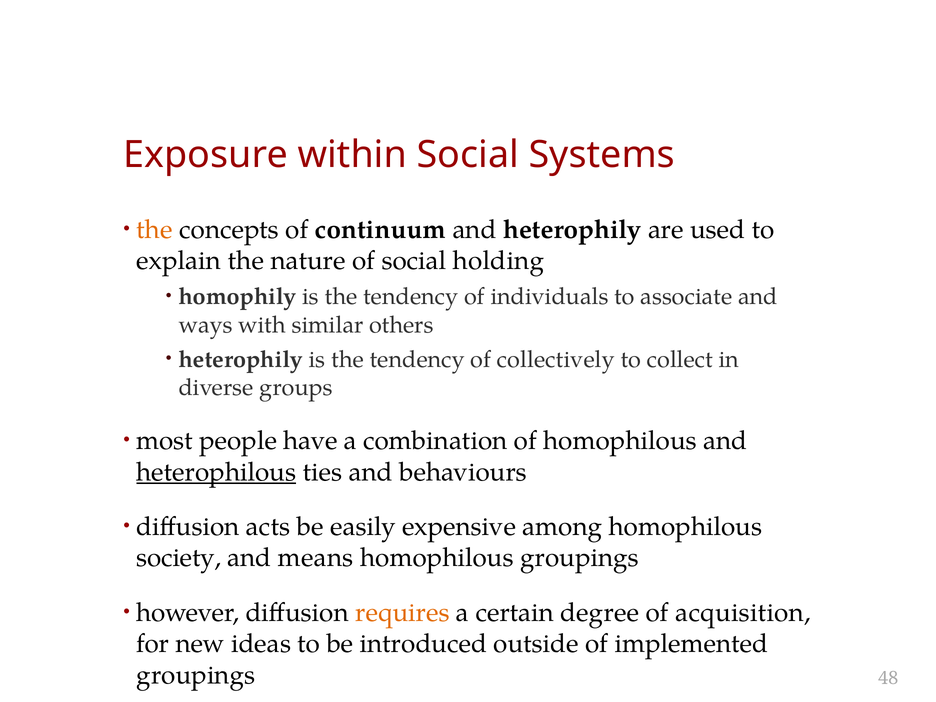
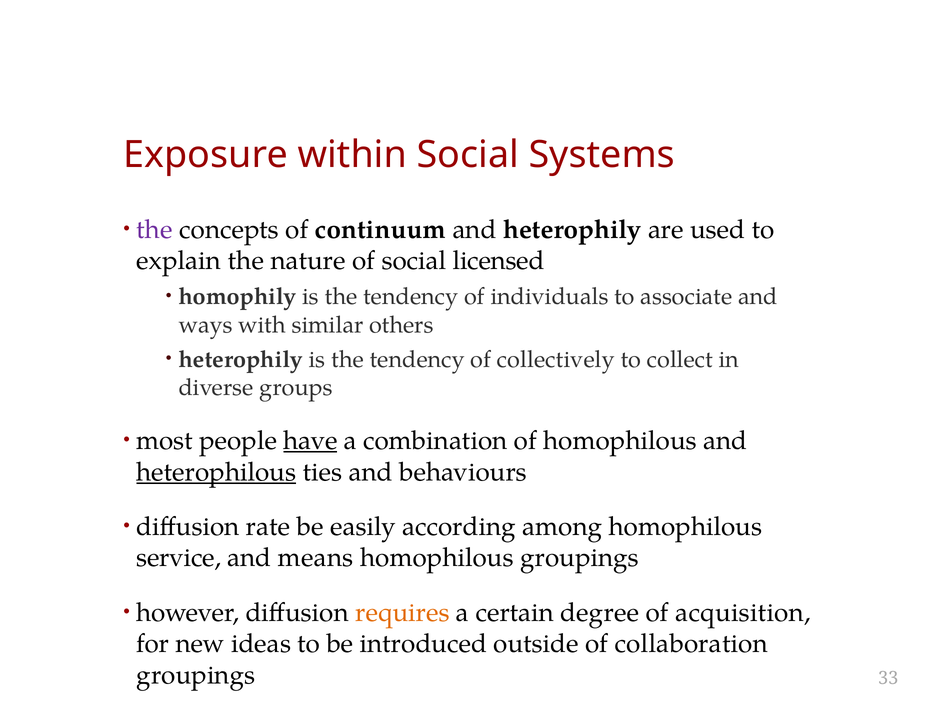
the at (155, 230) colour: orange -> purple
holding: holding -> licensed
have underline: none -> present
acts: acts -> rate
expensive: expensive -> according
society: society -> service
implemented: implemented -> collaboration
48: 48 -> 33
